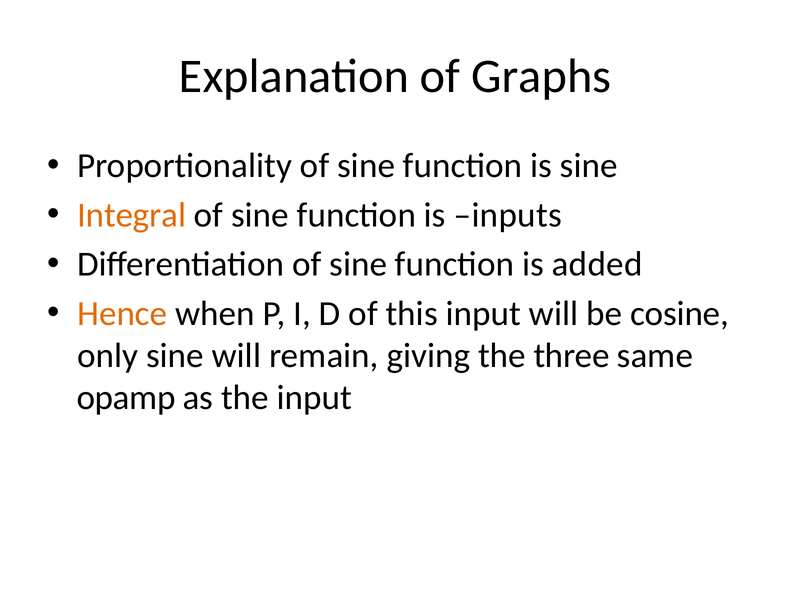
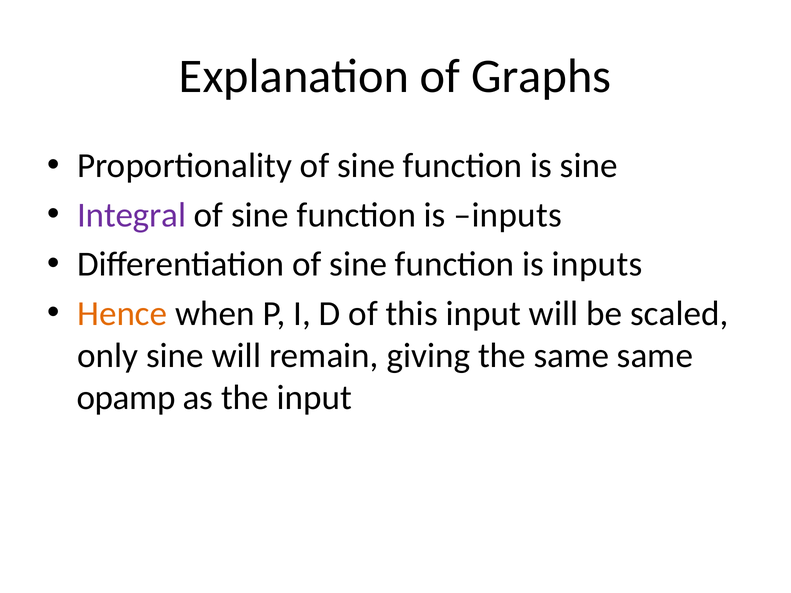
Integral colour: orange -> purple
added at (597, 264): added -> inputs
cosine: cosine -> scaled
the three: three -> same
